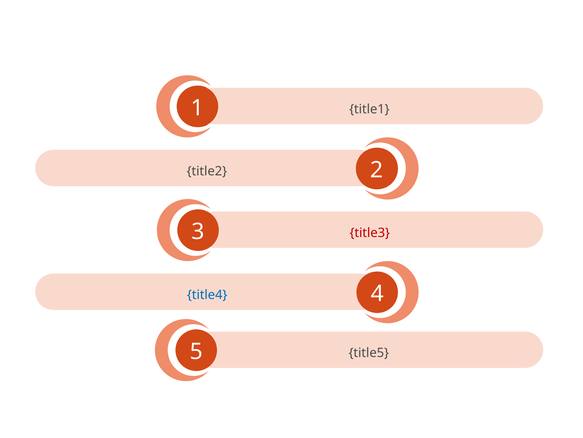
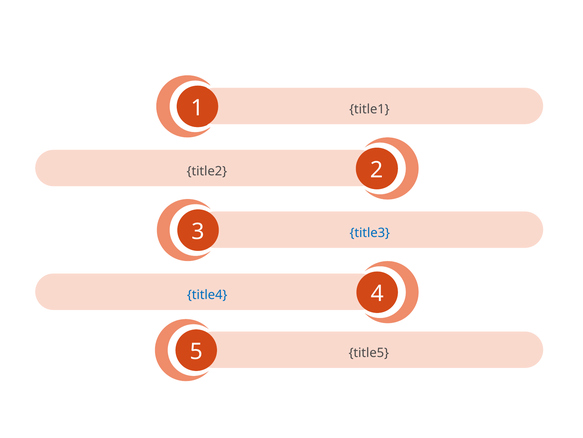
title3 colour: red -> blue
